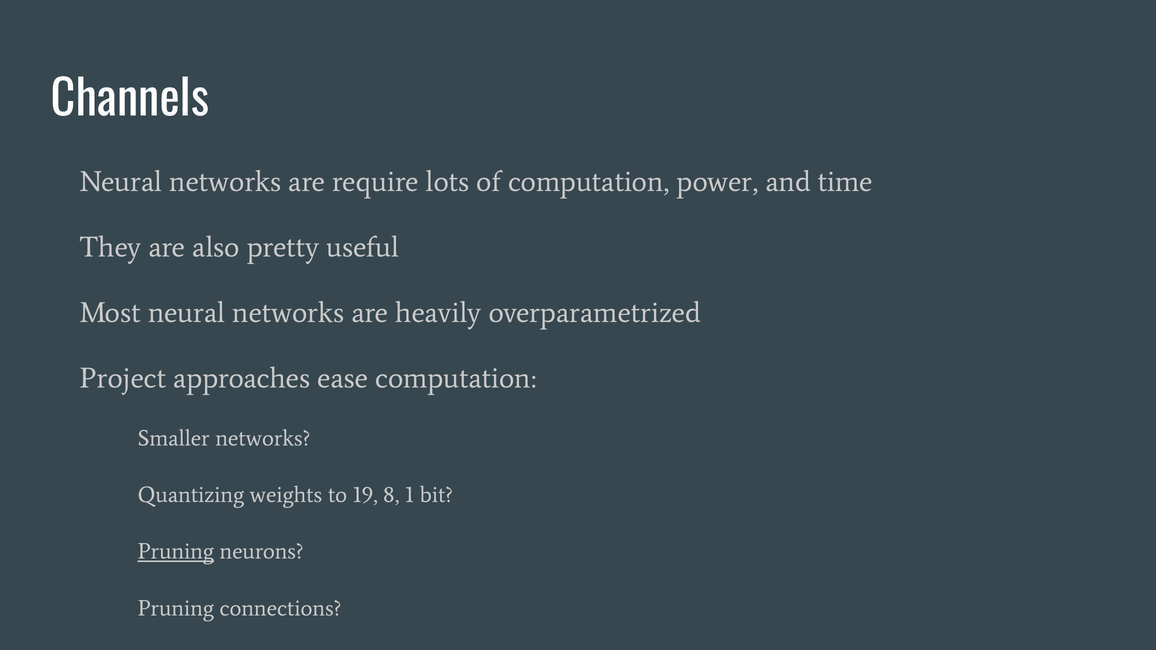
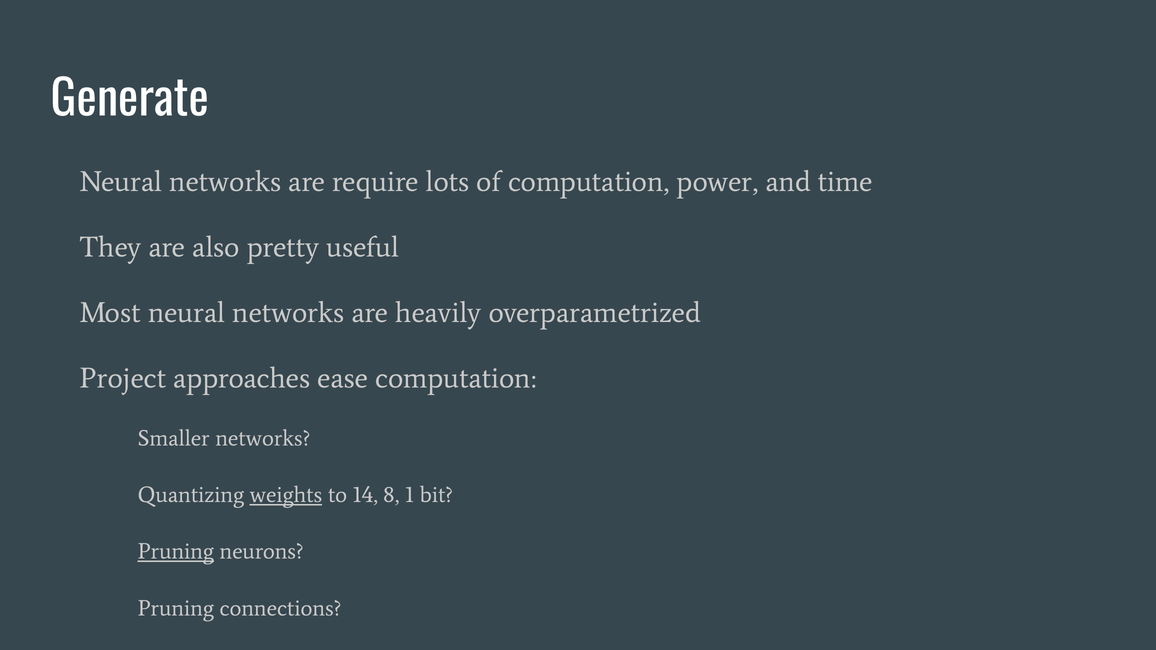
Channels: Channels -> Generate
weights underline: none -> present
19: 19 -> 14
